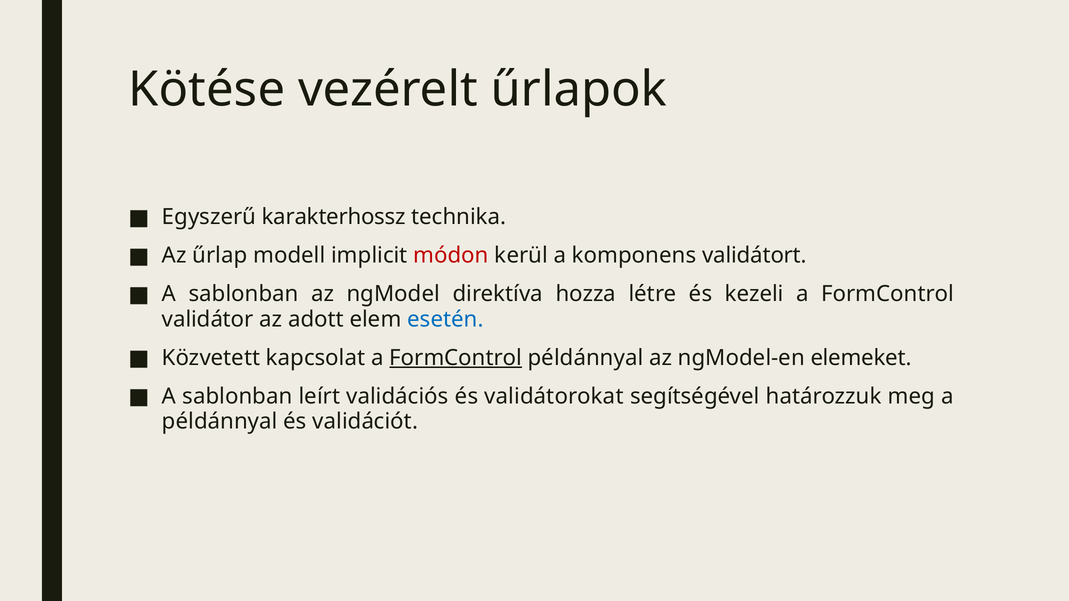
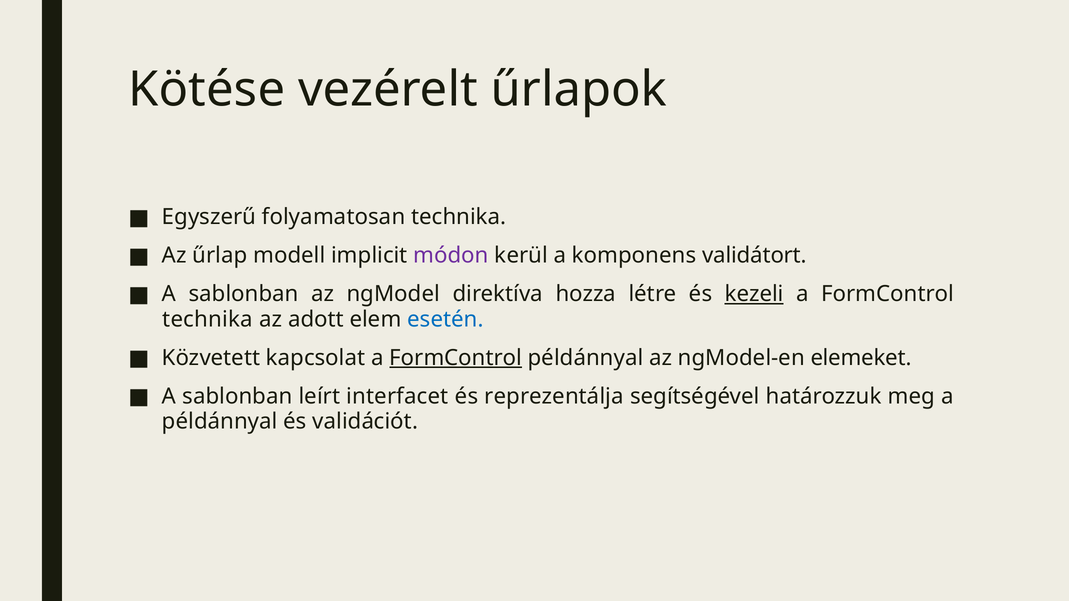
karakterhossz: karakterhossz -> folyamatosan
módon colour: red -> purple
kezeli underline: none -> present
validátor at (208, 319): validátor -> technika
validációs: validációs -> interfacet
validátorokat: validátorokat -> reprezentálja
